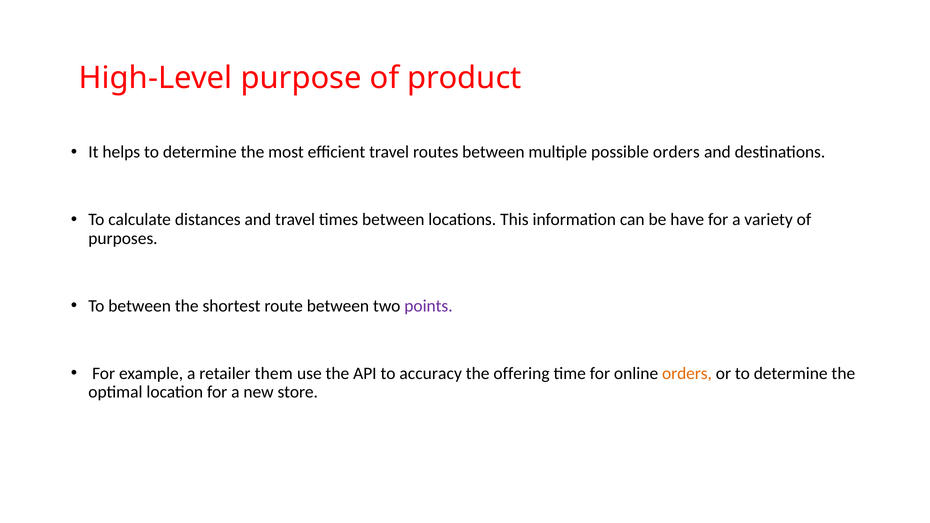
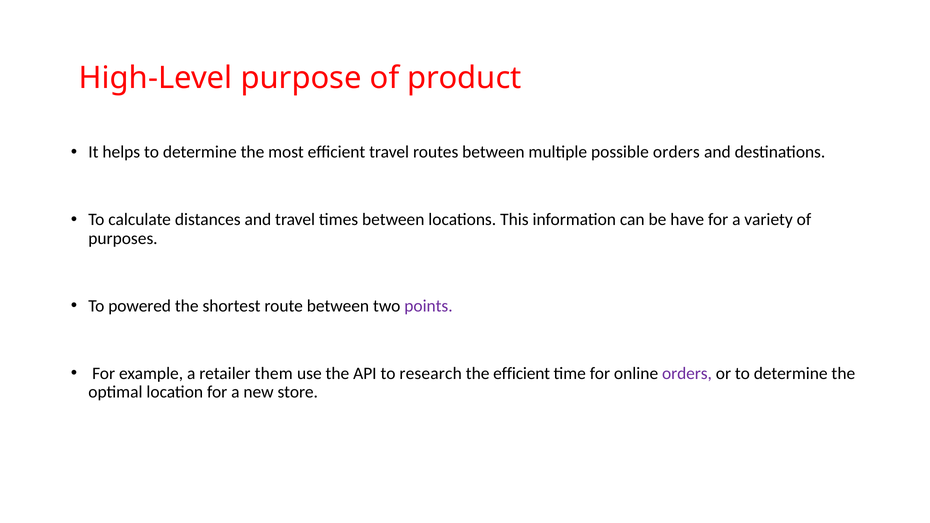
To between: between -> powered
accuracy: accuracy -> research
the offering: offering -> efficient
orders at (687, 373) colour: orange -> purple
